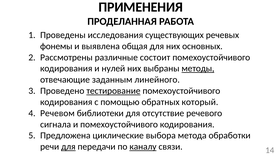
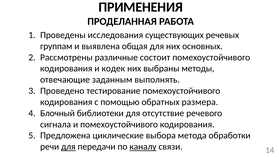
фонемы: фонемы -> группам
нулей: нулей -> кодек
методы underline: present -> none
линейного: линейного -> выполнять
тестирование underline: present -> none
который: который -> размера
Речевом: Речевом -> Блочный
